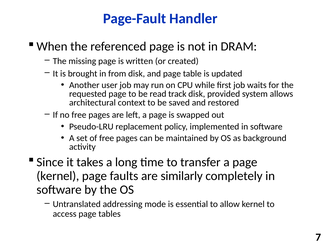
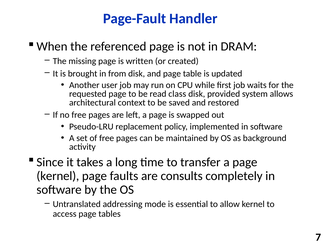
track: track -> class
similarly: similarly -> consults
